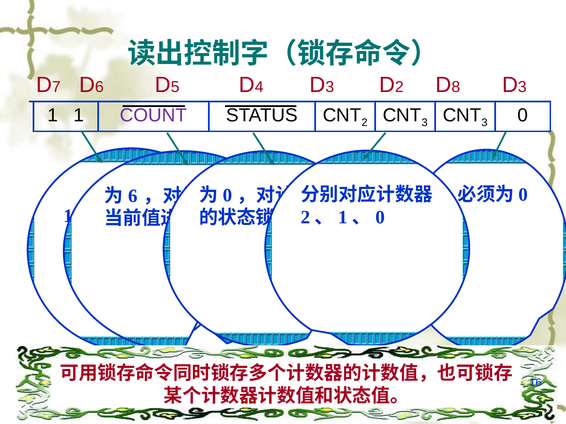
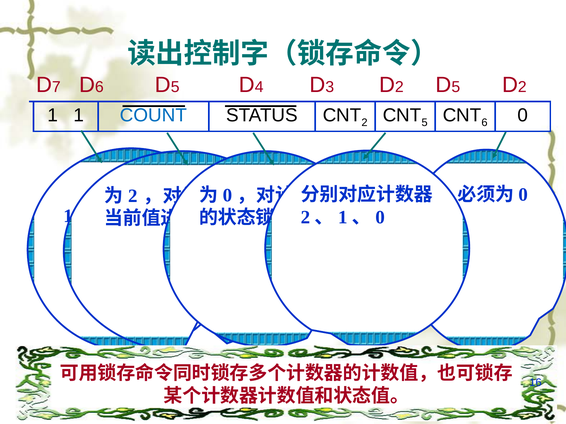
8 at (456, 87): 8 -> 5
3 at (522, 87): 3 -> 2
COUNT colour: purple -> blue
3 at (425, 123): 3 -> 5
3 at (485, 123): 3 -> 6
6 at (133, 196): 6 -> 2
